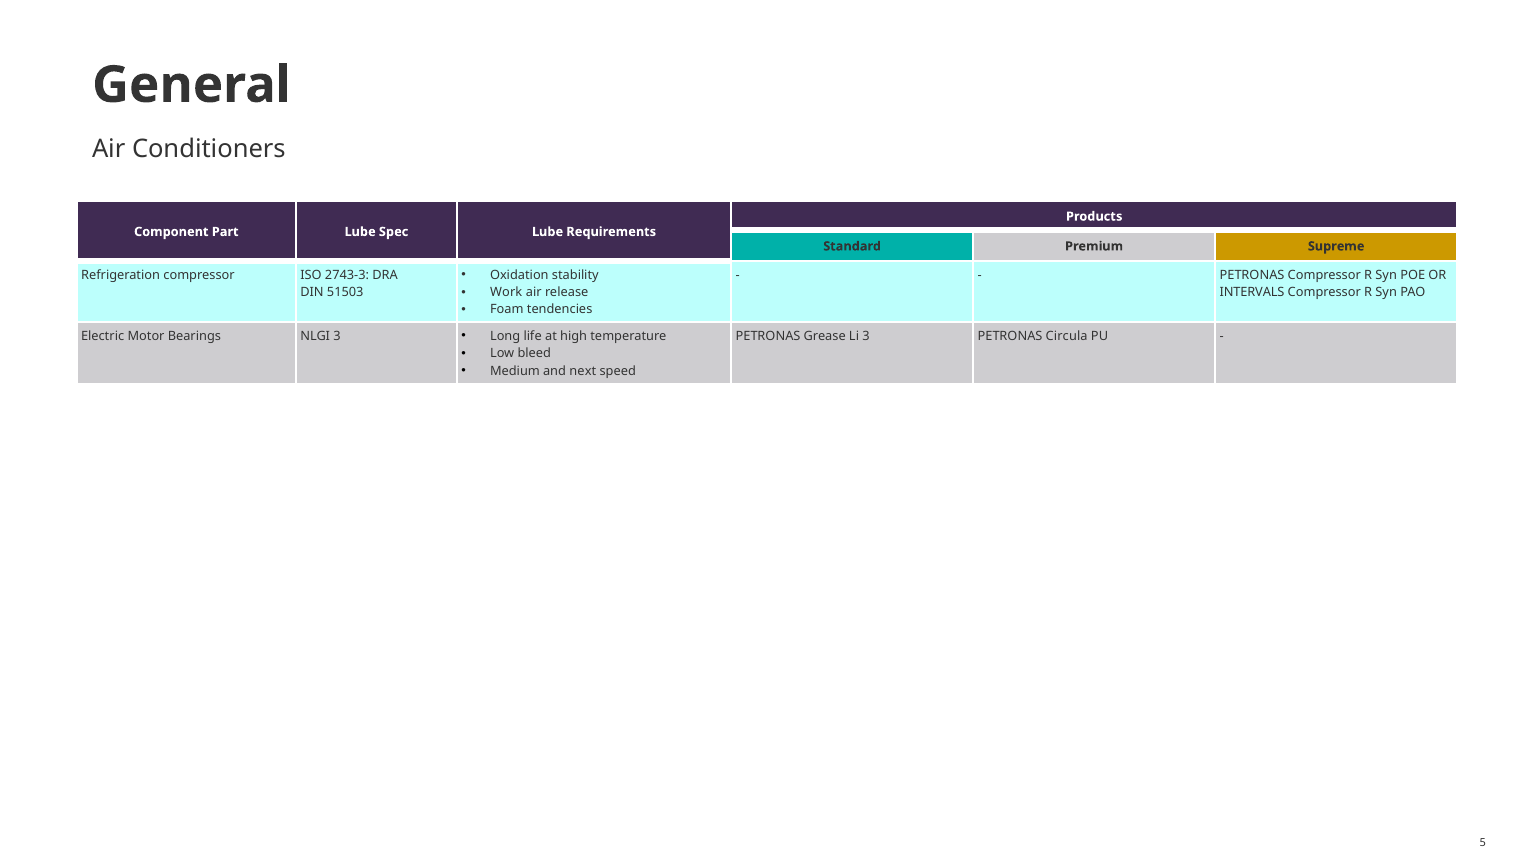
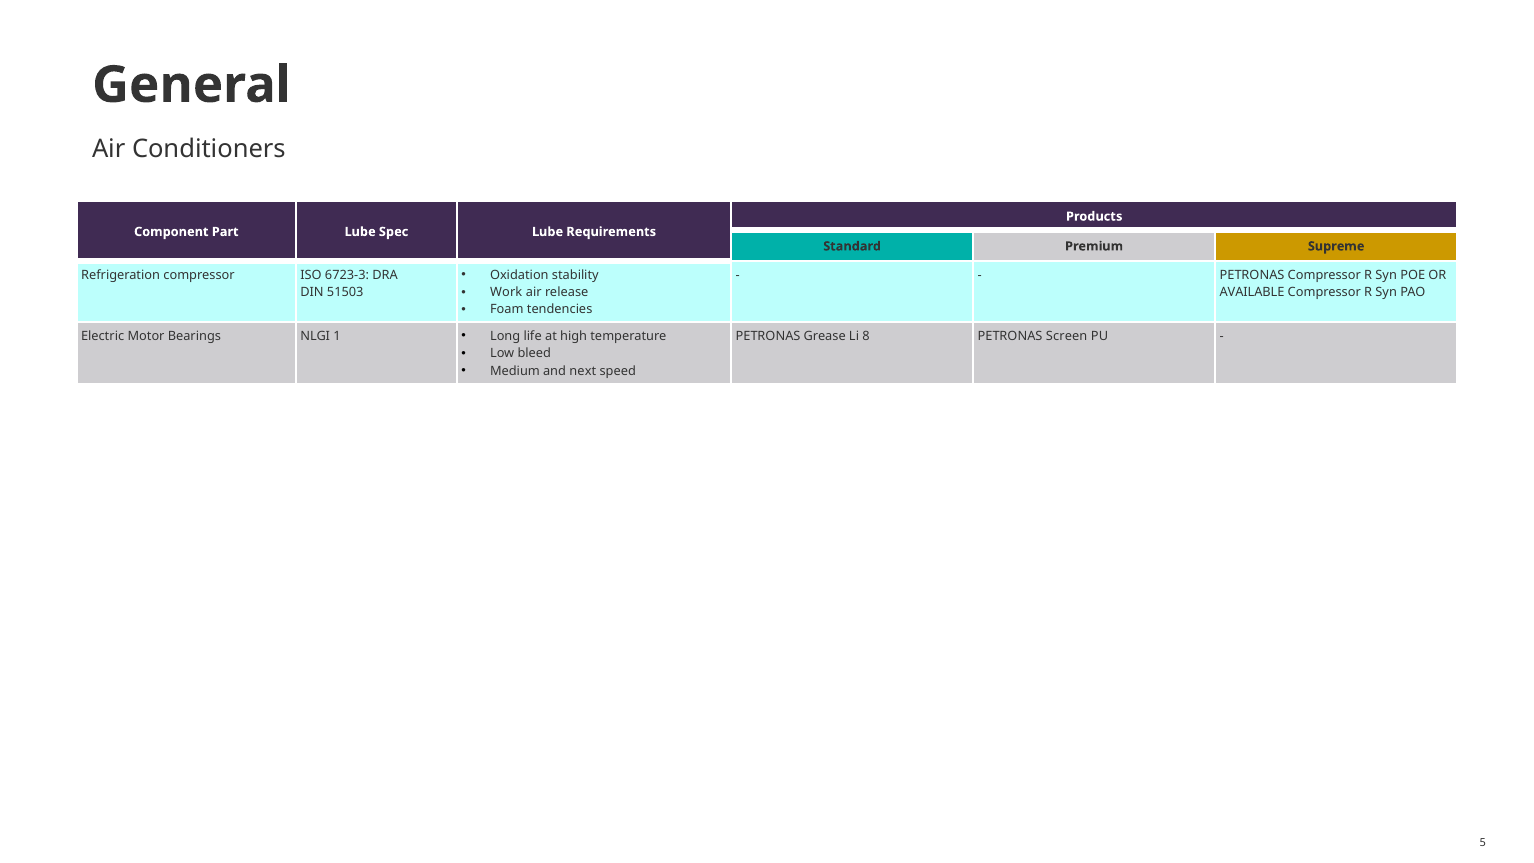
2743-3: 2743-3 -> 6723-3
INTERVALS: INTERVALS -> AVAILABLE
NLGI 3: 3 -> 1
Li 3: 3 -> 8
Circula: Circula -> Screen
